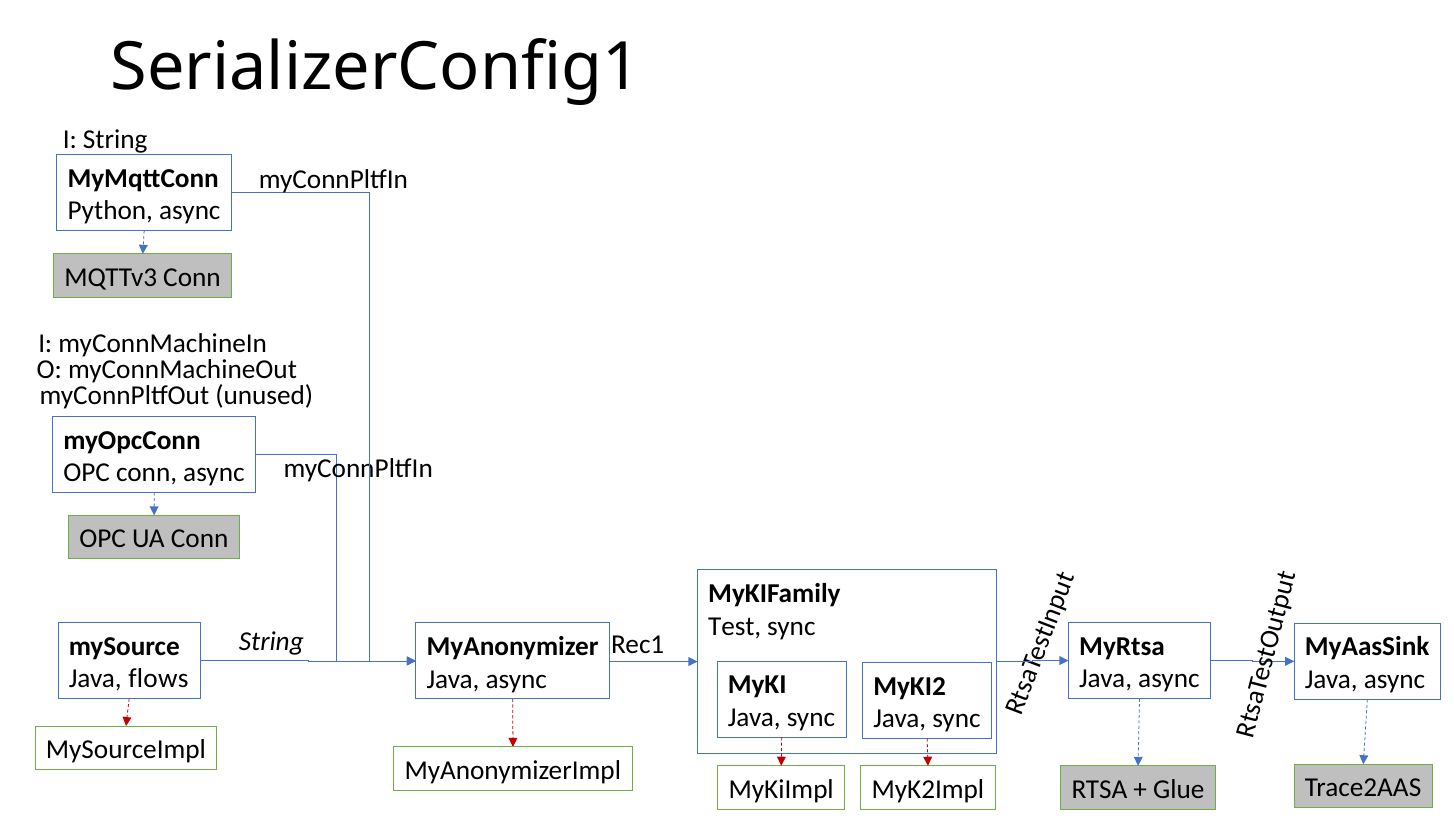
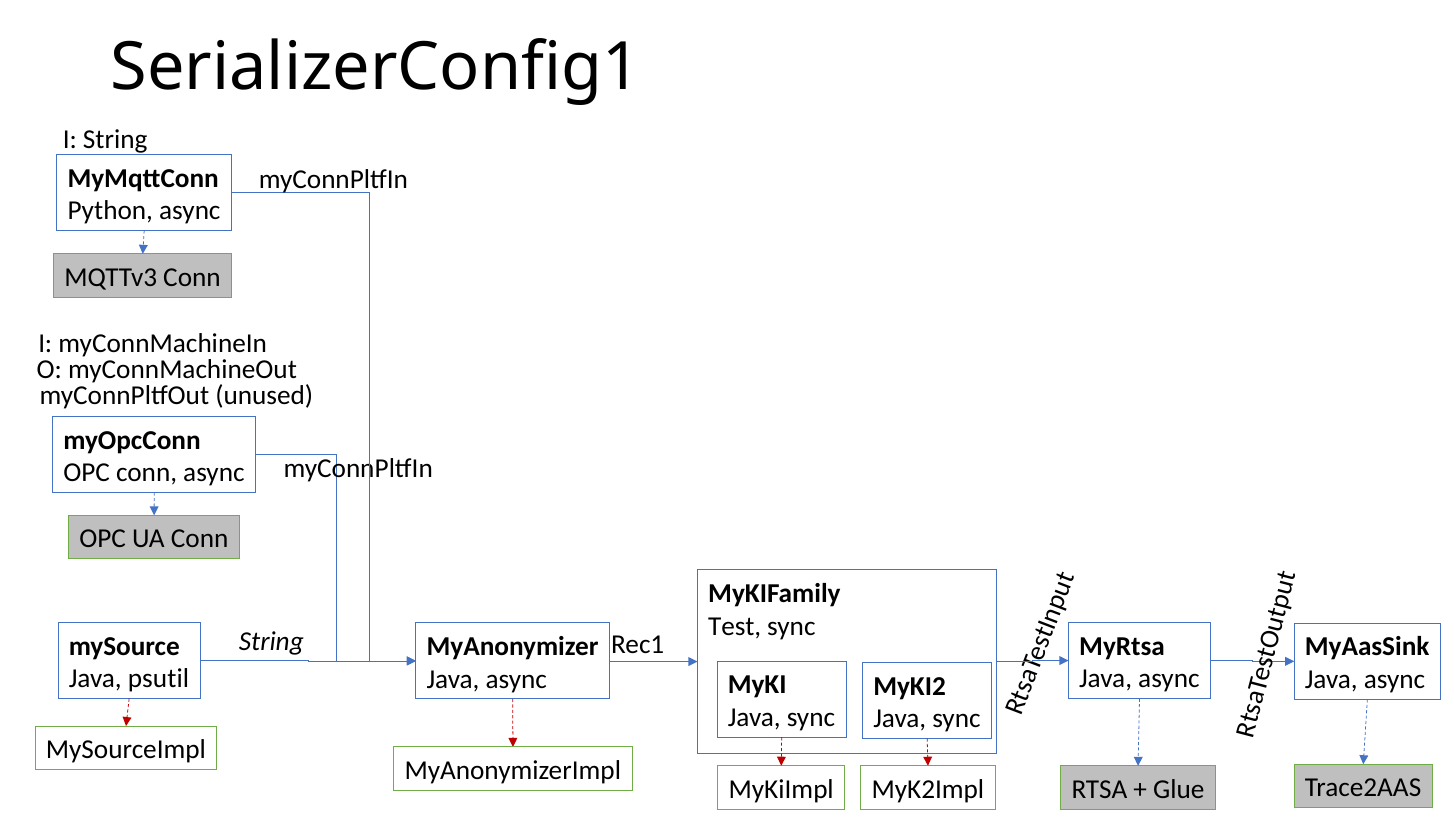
flows: flows -> psutil
